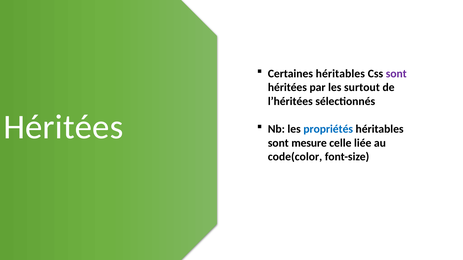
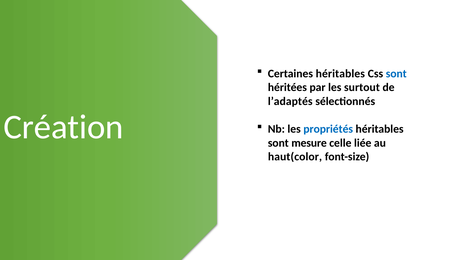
sont at (396, 74) colour: purple -> blue
l’héritées: l’héritées -> l’adaptés
Héritées at (63, 127): Héritées -> Création
code(color: code(color -> haut(color
